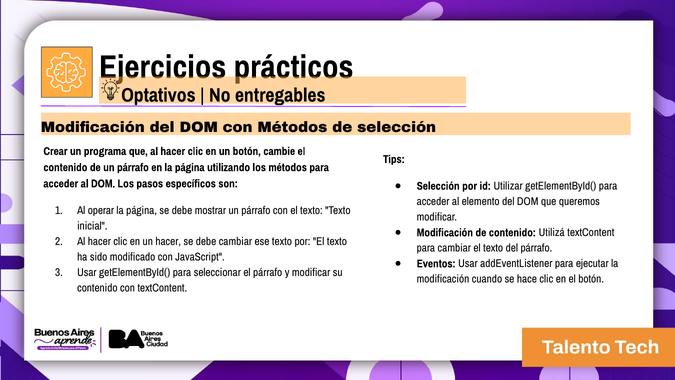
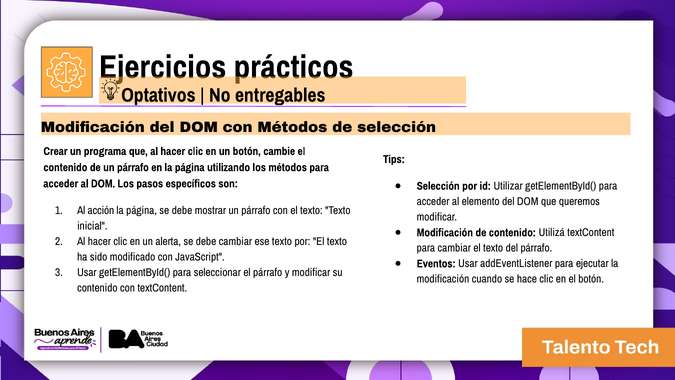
operar: operar -> acción
un hacer: hacer -> alerta
